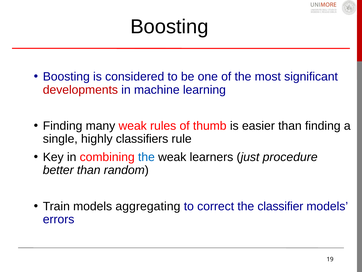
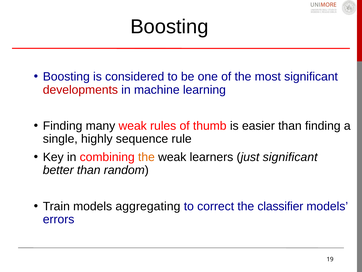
classifiers: classifiers -> sequence
the at (146, 157) colour: blue -> orange
just procedure: procedure -> significant
